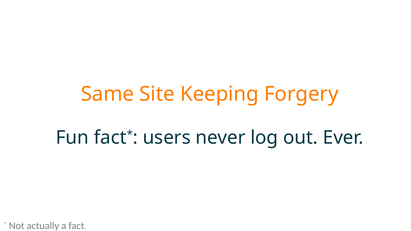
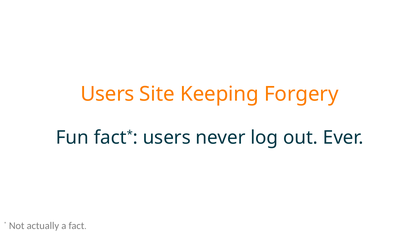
Same at (107, 94): Same -> Users
